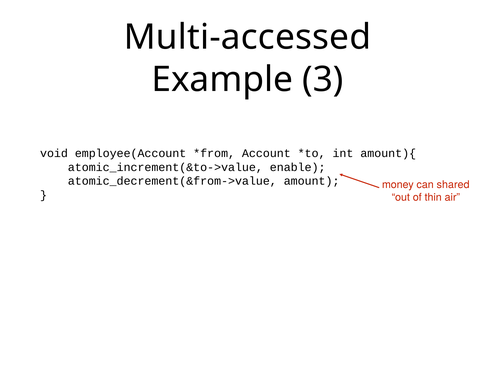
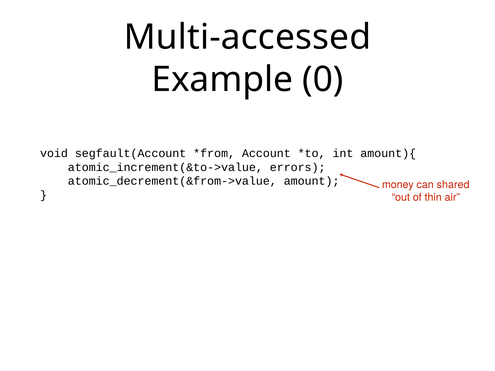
3: 3 -> 0
employee(Account: employee(Account -> segfault(Account
enable: enable -> errors
